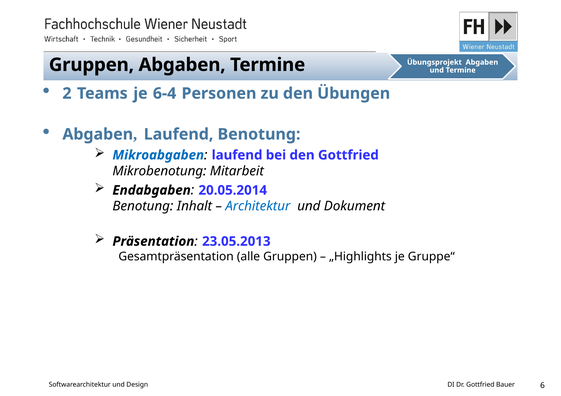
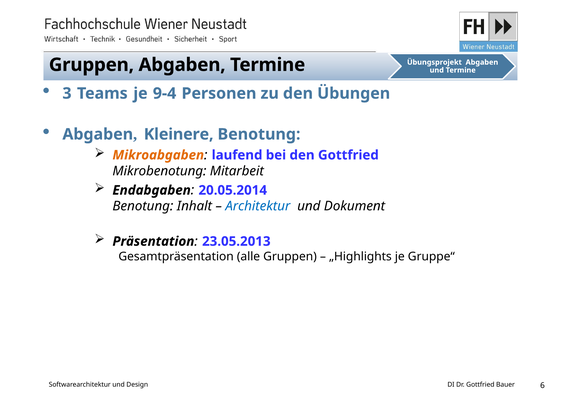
2: 2 -> 3
6-4: 6-4 -> 9-4
Laufend at (179, 134): Laufend -> Kleinere
Mikroabgaben colour: blue -> orange
